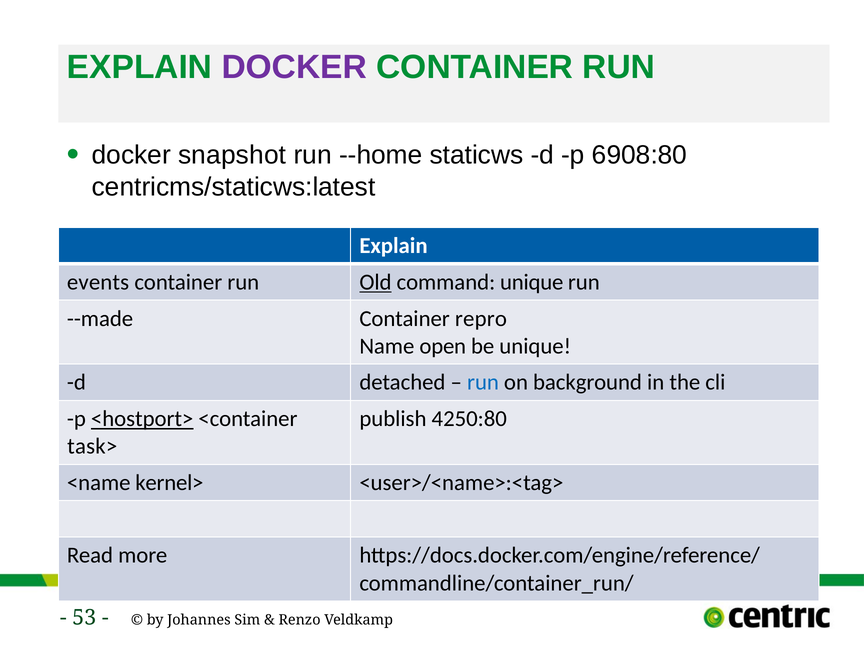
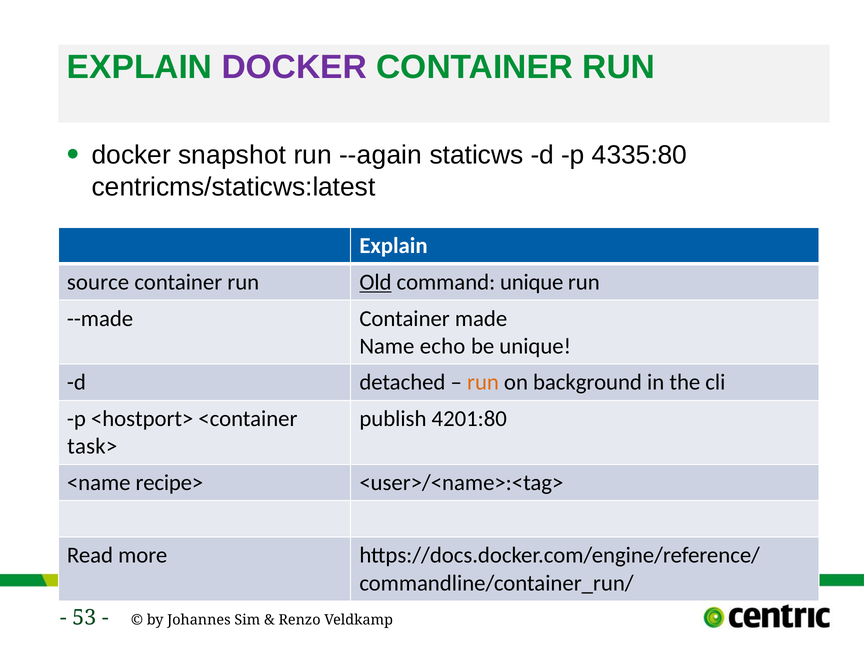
--home: --home -> --again
6908:80: 6908:80 -> 4335:80
events: events -> source
repro: repro -> made
open: open -> echo
run at (483, 382) colour: blue -> orange
<hostport> underline: present -> none
4250:80: 4250:80 -> 4201:80
kernel>: kernel> -> recipe>
